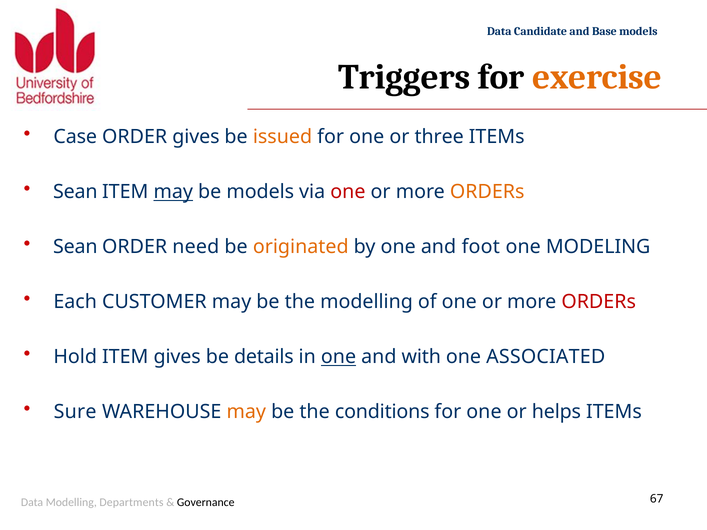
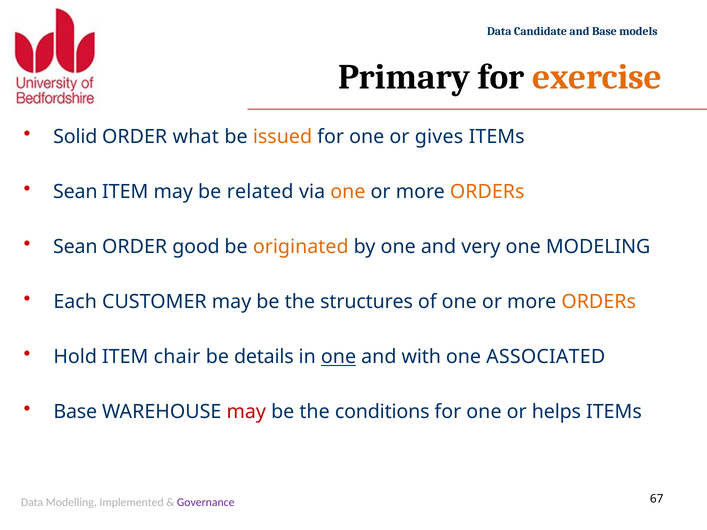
Triggers: Triggers -> Primary
Case: Case -> Solid
ORDER gives: gives -> what
three: three -> gives
may at (173, 192) underline: present -> none
be models: models -> related
one at (348, 192) colour: red -> orange
need: need -> good
foot: foot -> very
the modelling: modelling -> structures
ORDERs at (599, 302) colour: red -> orange
ITEM gives: gives -> chair
Sure at (75, 412): Sure -> Base
may at (246, 412) colour: orange -> red
Departments: Departments -> Implemented
Governance colour: black -> purple
